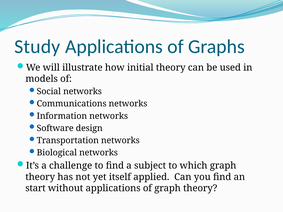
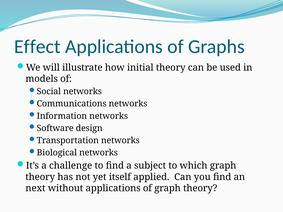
Study: Study -> Effect
start: start -> next
